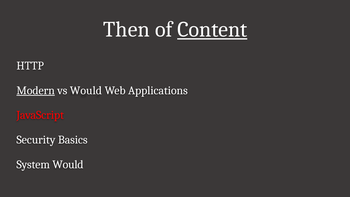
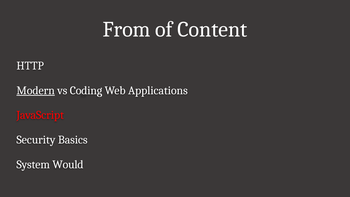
Then: Then -> From
Content underline: present -> none
vs Would: Would -> Coding
